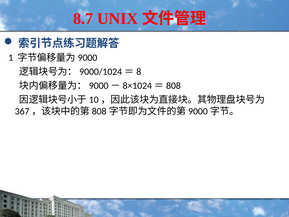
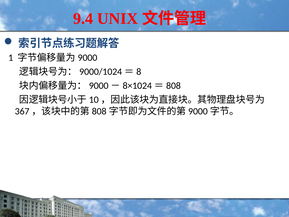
8.7: 8.7 -> 9.4
